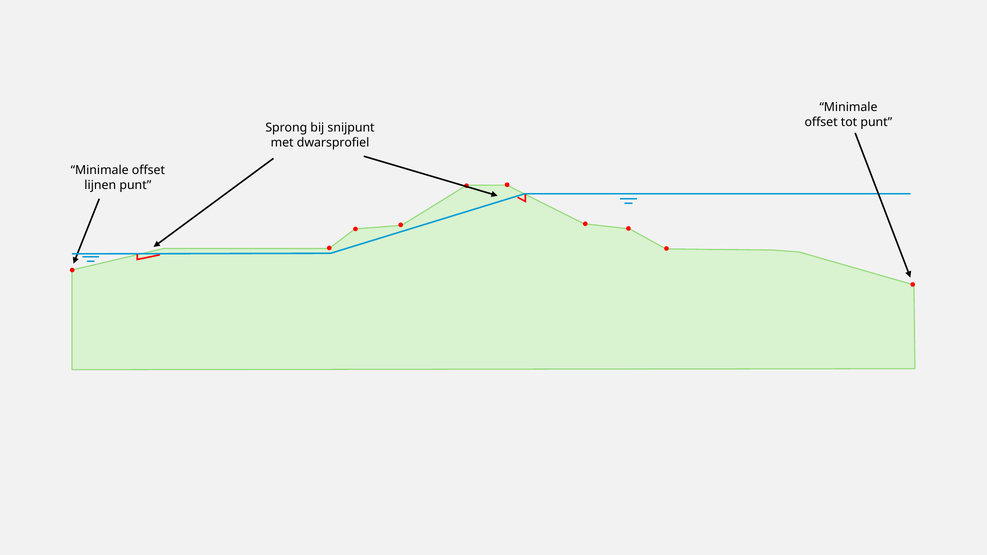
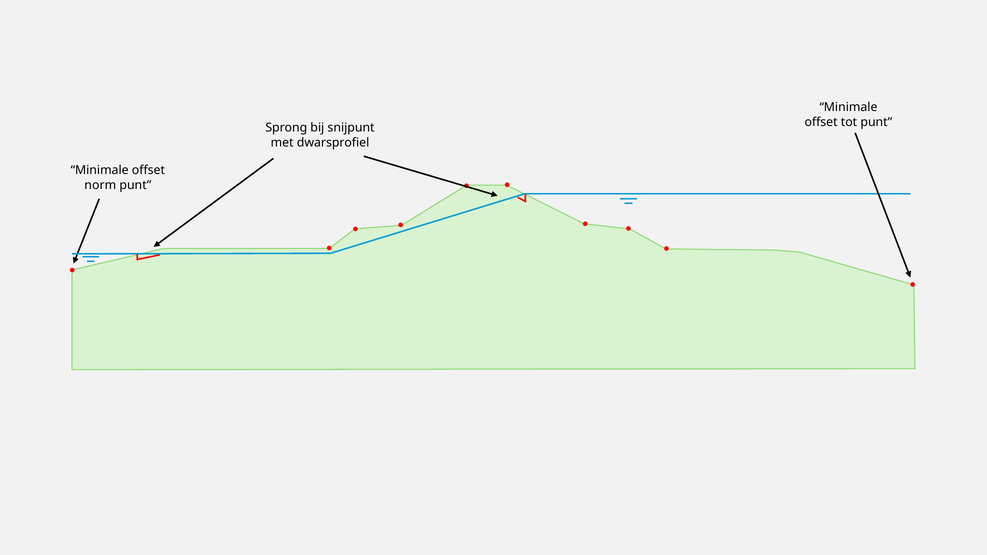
lijnen: lijnen -> norm
